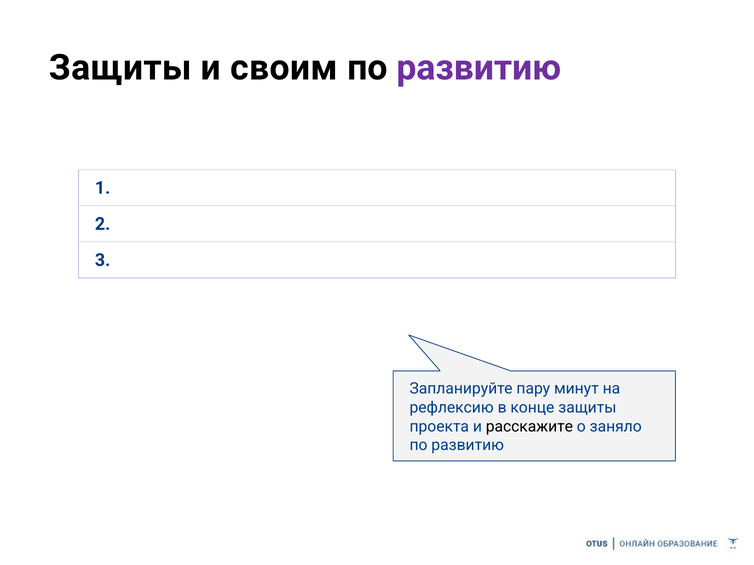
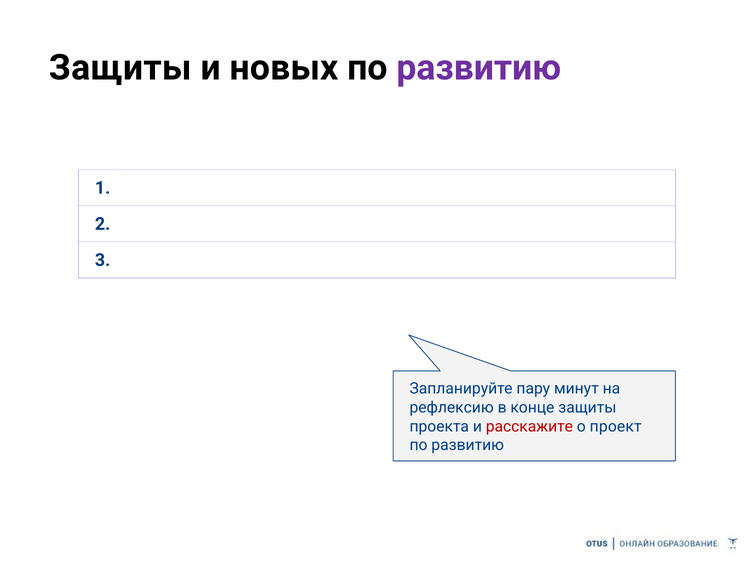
своим: своим -> новых
расскажите colour: black -> red
заняло: заняло -> проект
